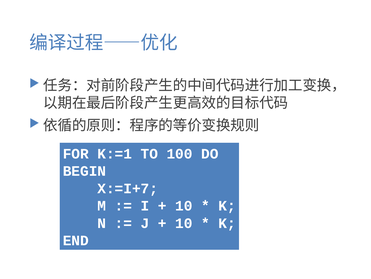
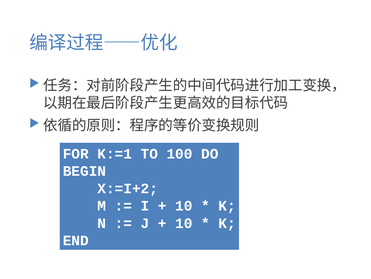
X:=I+7: X:=I+7 -> X:=I+2
